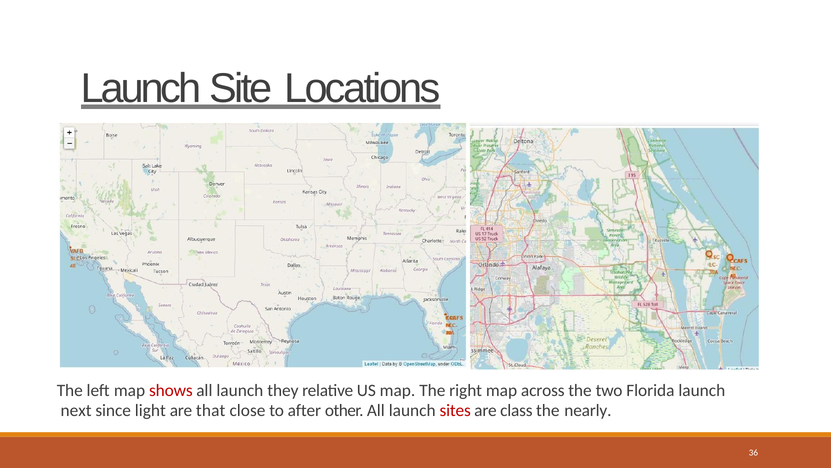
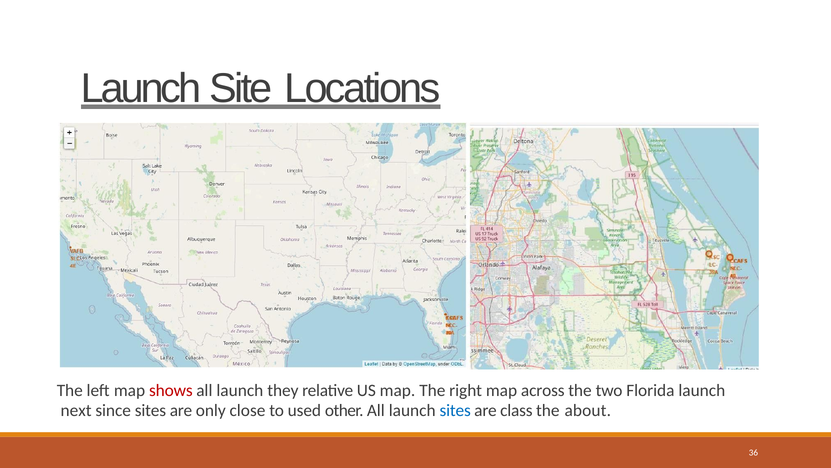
since light: light -> sites
that: that -> only
after: after -> used
sites at (455, 410) colour: red -> blue
nearly: nearly -> about
